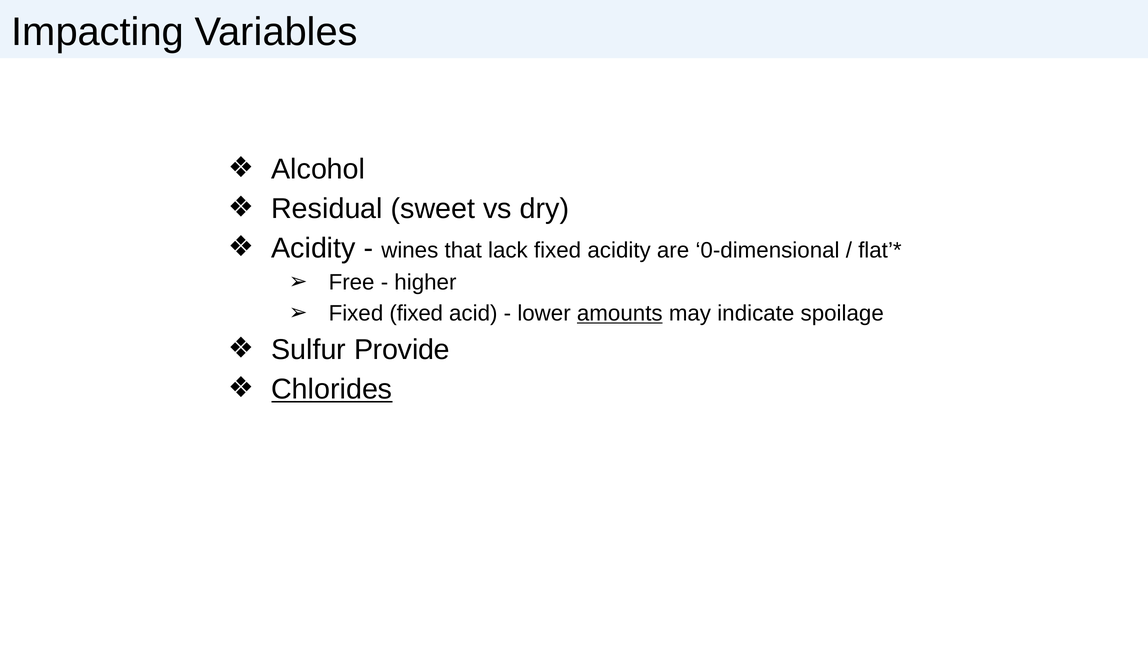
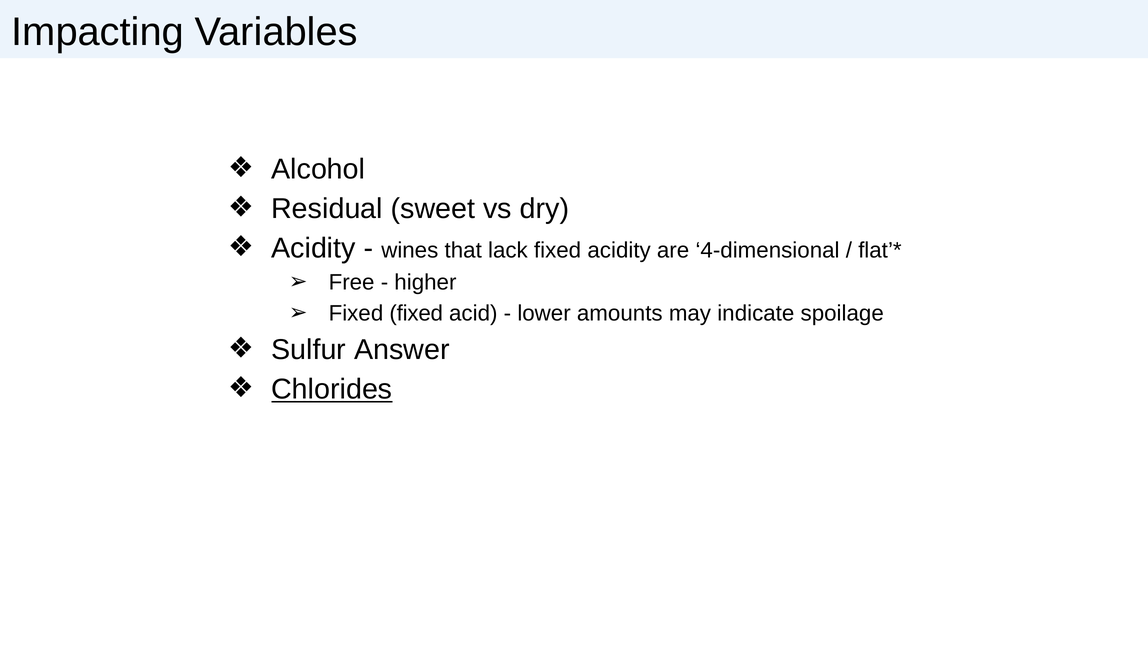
0-dimensional: 0-dimensional -> 4-dimensional
amounts underline: present -> none
Provide: Provide -> Answer
